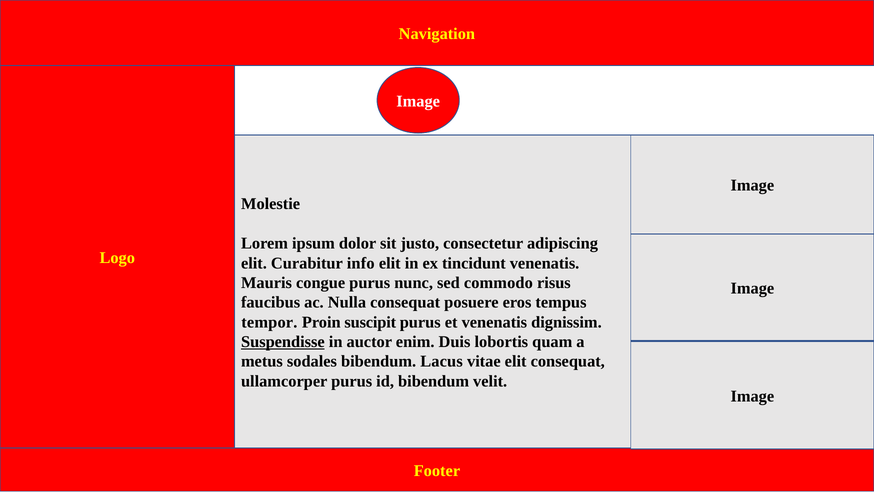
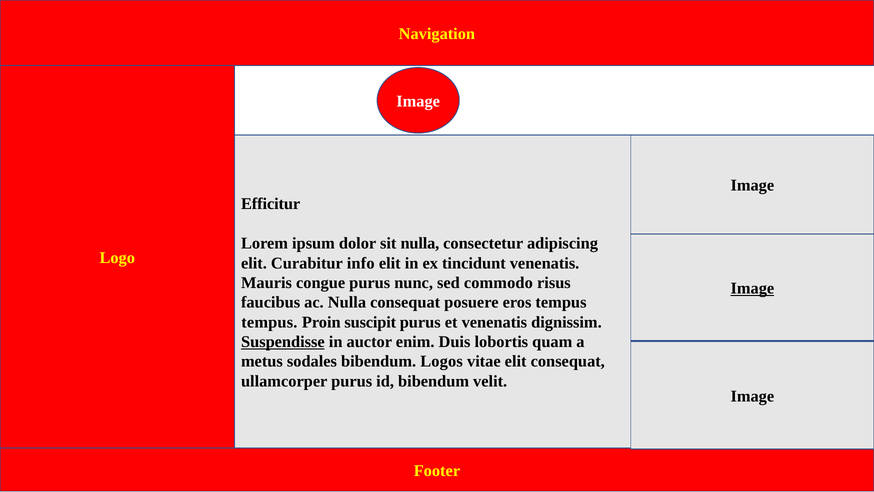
Molestie: Molestie -> Efficitur
sit justo: justo -> nulla
Image at (752, 288) underline: none -> present
tempor at (269, 322): tempor -> tempus
Lacus: Lacus -> Logos
